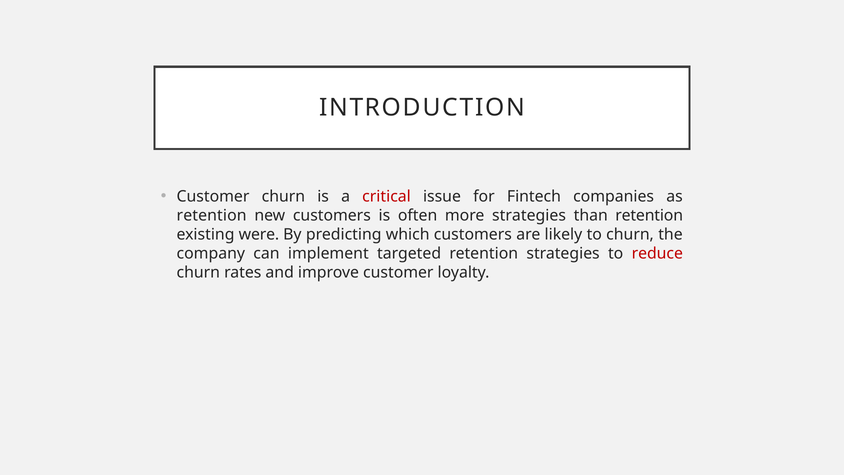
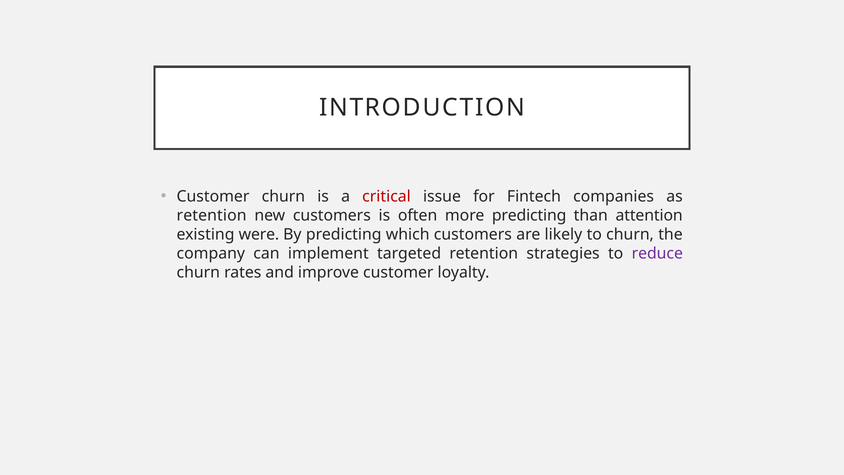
more strategies: strategies -> predicting
than retention: retention -> attention
reduce colour: red -> purple
